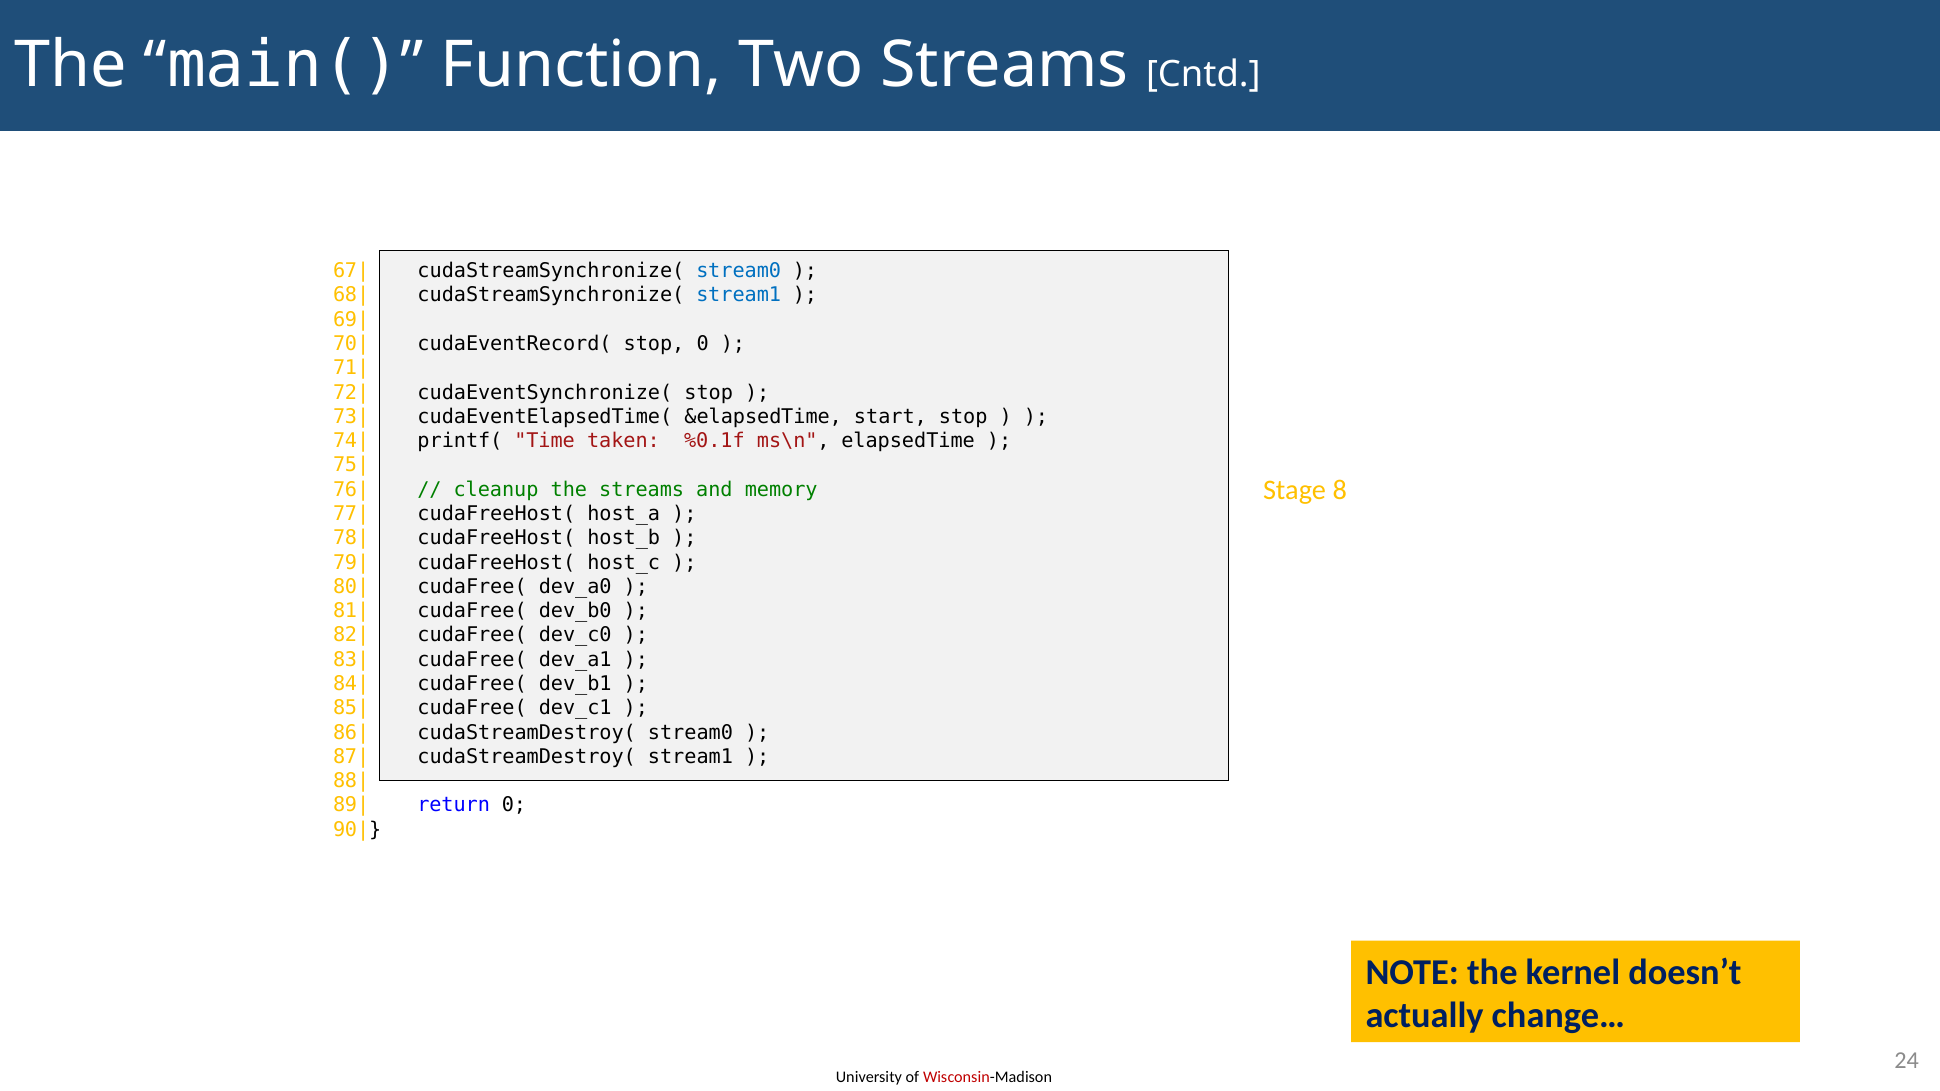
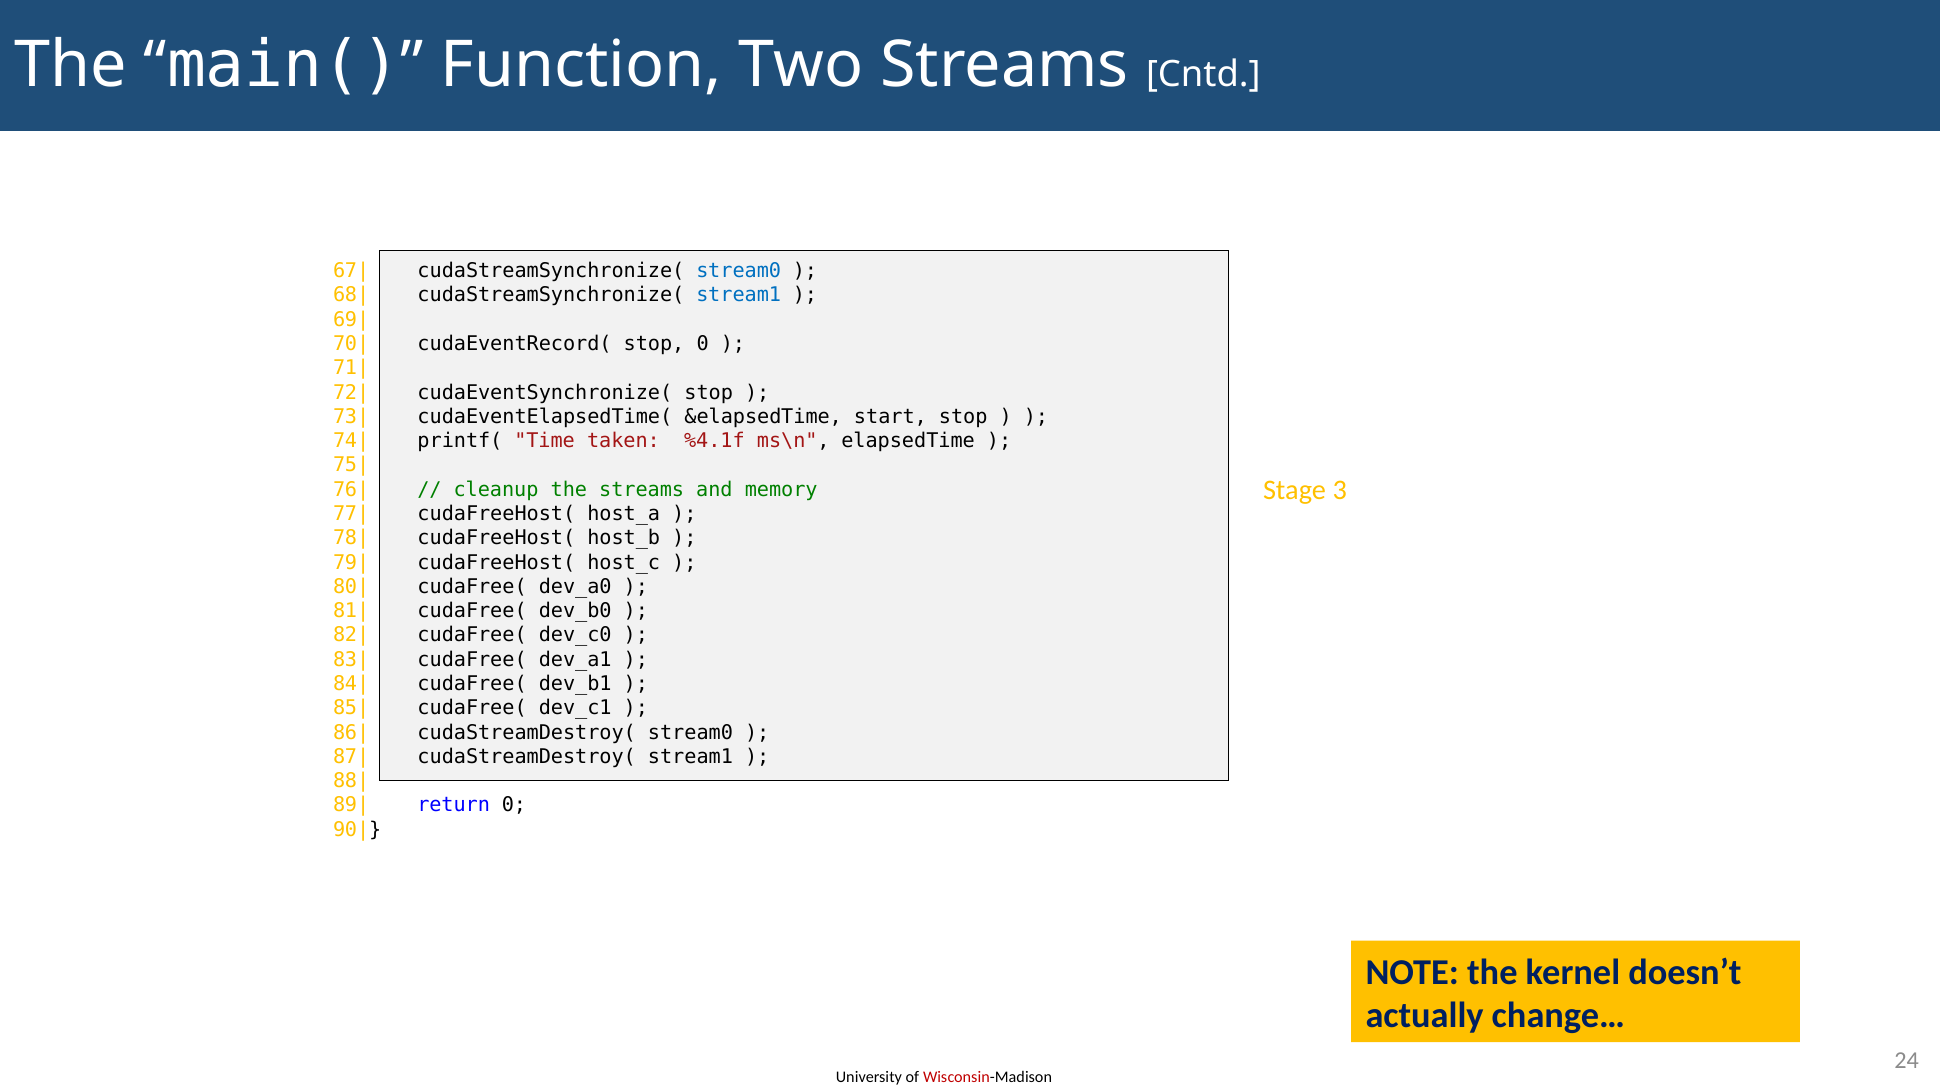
%0.1f: %0.1f -> %4.1f
8: 8 -> 3
